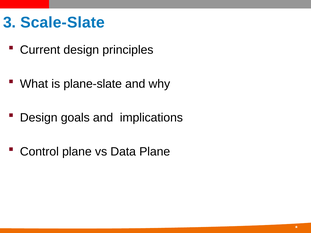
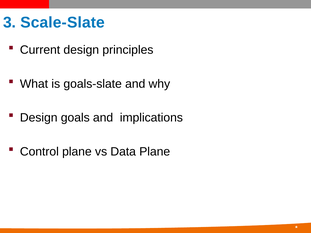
plane-slate: plane-slate -> goals-slate
